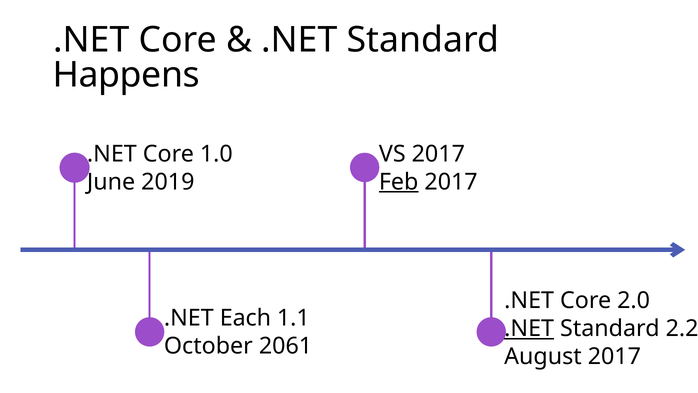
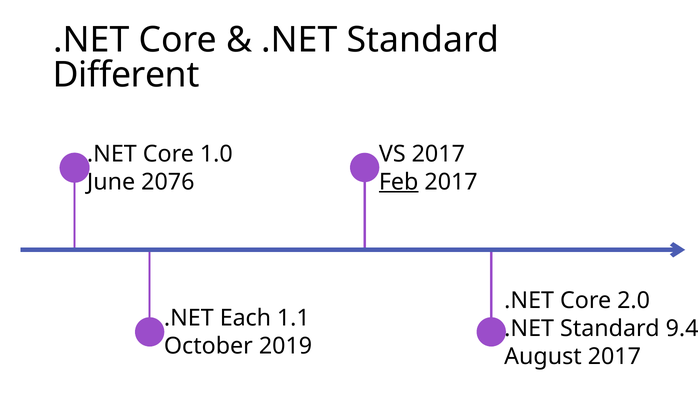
Happens: Happens -> Different
2019: 2019 -> 2076
.NET at (529, 328) underline: present -> none
2.2: 2.2 -> 9.4
2061: 2061 -> 2019
